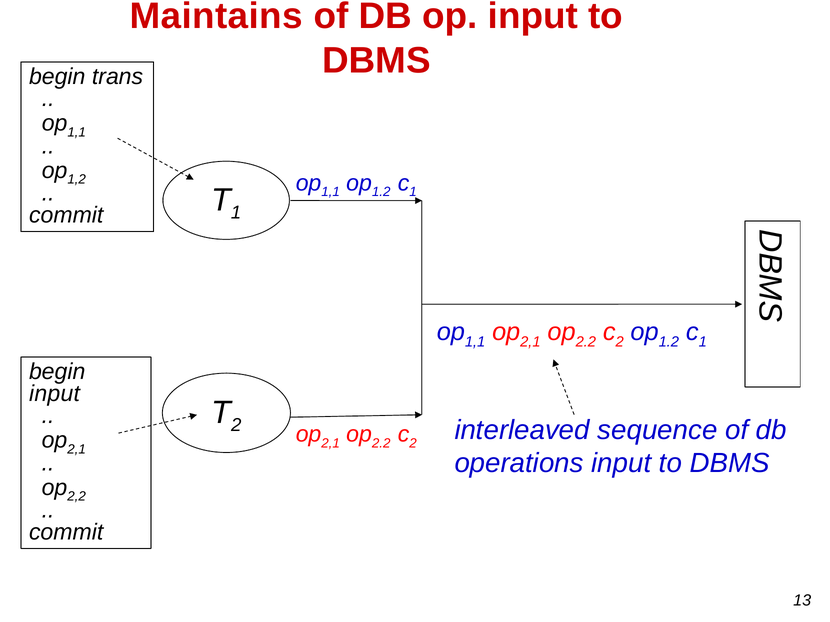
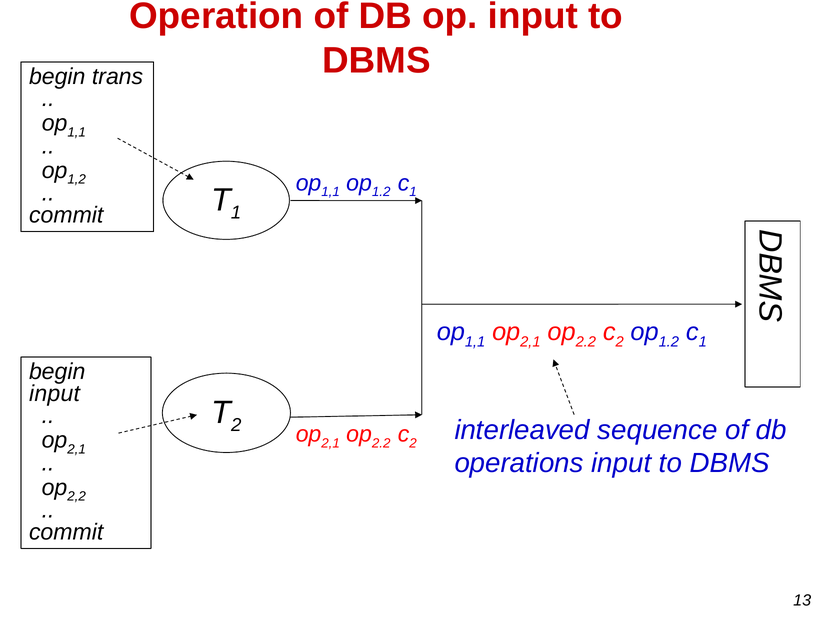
Maintains: Maintains -> Operation
